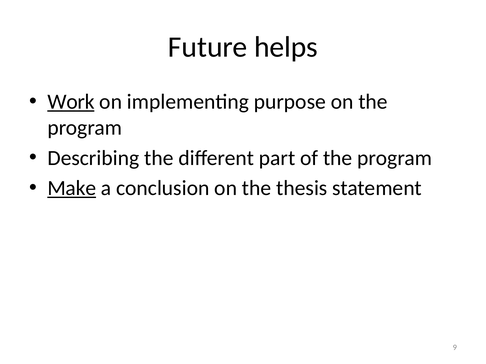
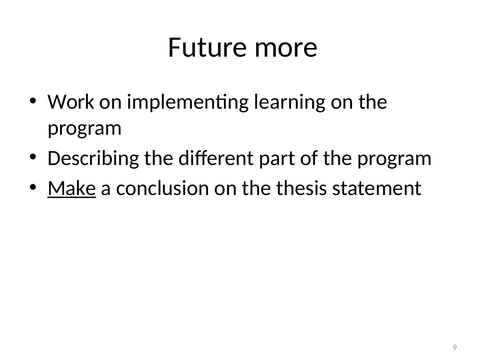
helps: helps -> more
Work underline: present -> none
purpose: purpose -> learning
